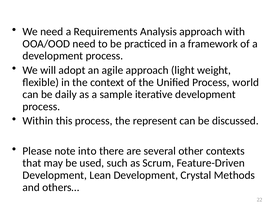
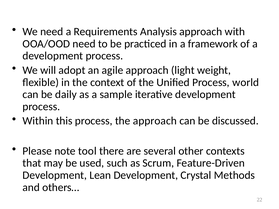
the represent: represent -> approach
into: into -> tool
